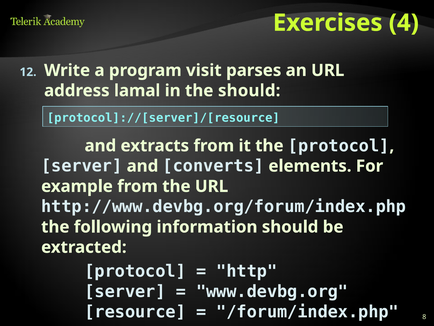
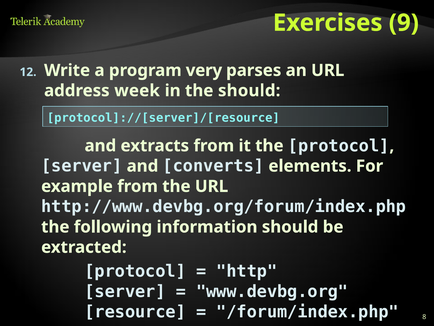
4: 4 -> 9
visit: visit -> very
lamal: lamal -> week
